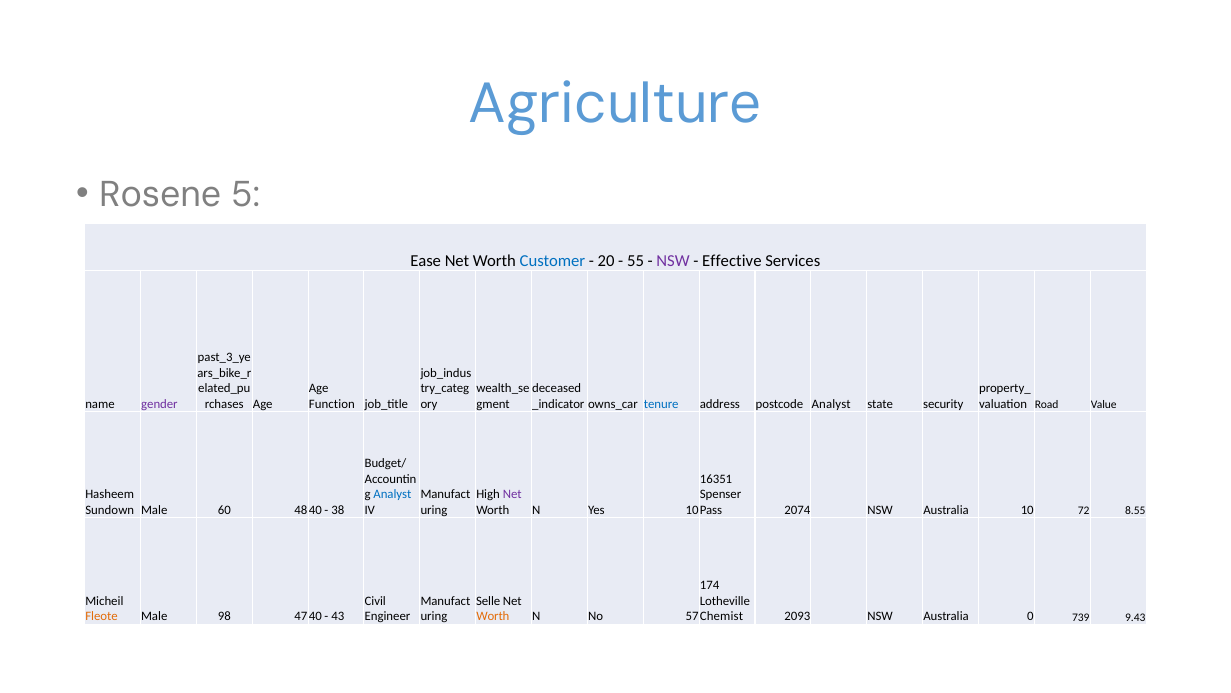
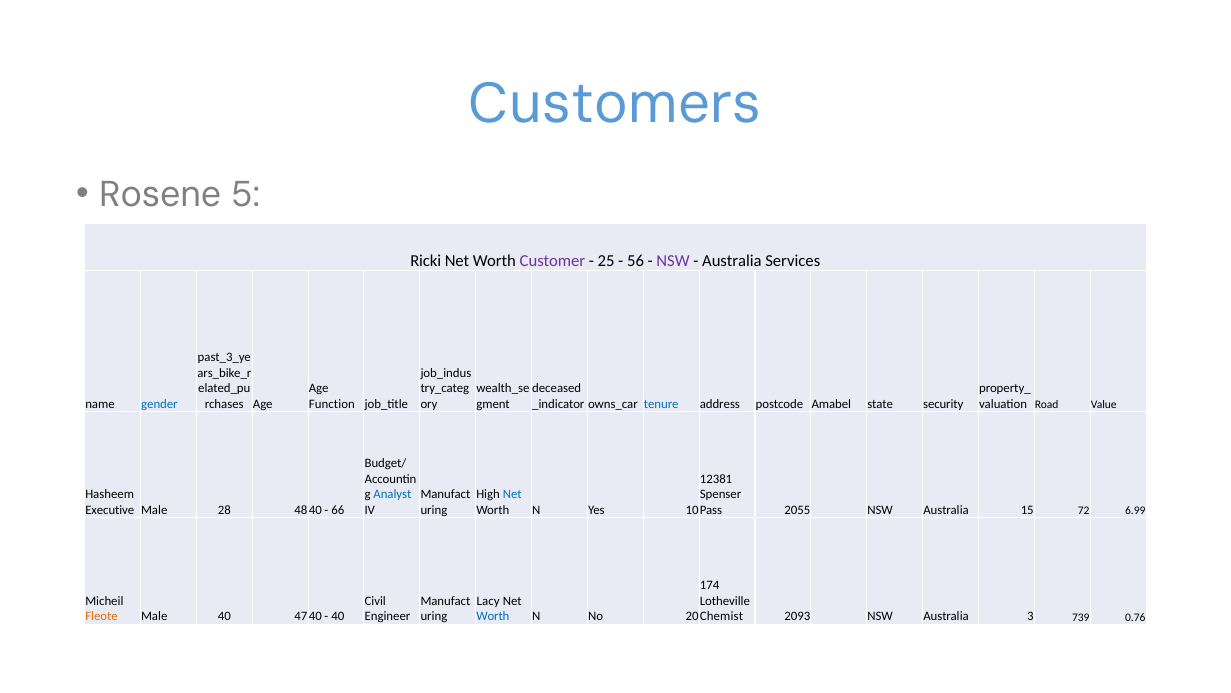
Agriculture: Agriculture -> Customers
Ease: Ease -> Ricki
Customer colour: blue -> purple
20: 20 -> 25
55: 55 -> 56
Effective at (732, 260): Effective -> Australia
gender colour: purple -> blue
postcode Analyst: Analyst -> Amabel
16351: 16351 -> 12381
Net at (512, 494) colour: purple -> blue
Sundown: Sundown -> Executive
60: 60 -> 28
38: 38 -> 66
2074: 2074 -> 2055
Australia 10: 10 -> 15
8.55: 8.55 -> 6.99
Selle: Selle -> Lacy
Male 98: 98 -> 40
43 at (338, 616): 43 -> 40
Worth at (493, 616) colour: orange -> blue
57: 57 -> 20
0: 0 -> 3
9.43: 9.43 -> 0.76
